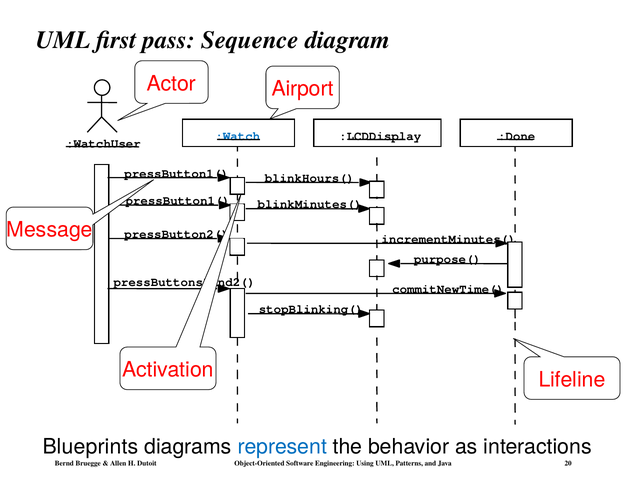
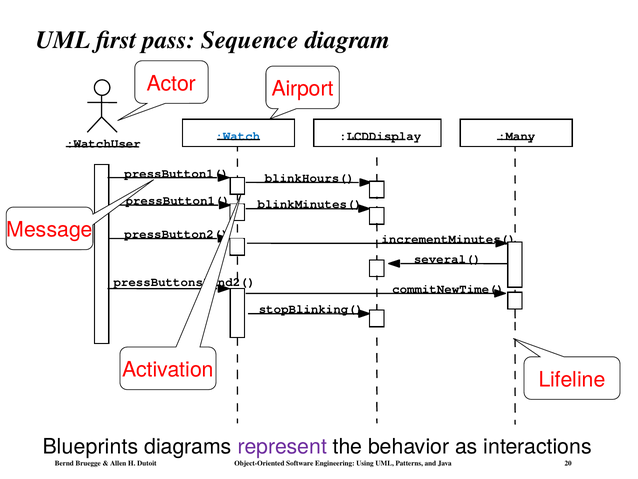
:Done: :Done -> :Many
purpose(: purpose( -> several(
represent colour: blue -> purple
